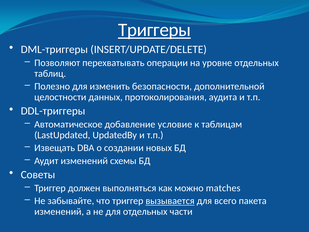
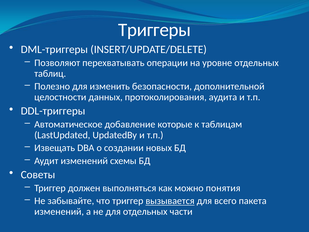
Триггеры underline: present -> none
условие: условие -> которые
matches: matches -> понятия
